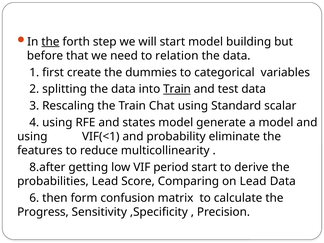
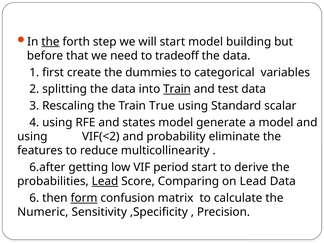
relation: relation -> tradeoff
Chat: Chat -> True
VIF(<1: VIF(<1 -> VIF(<2
8.after: 8.after -> 6.after
Lead at (105, 181) underline: none -> present
form underline: none -> present
Progress: Progress -> Numeric
